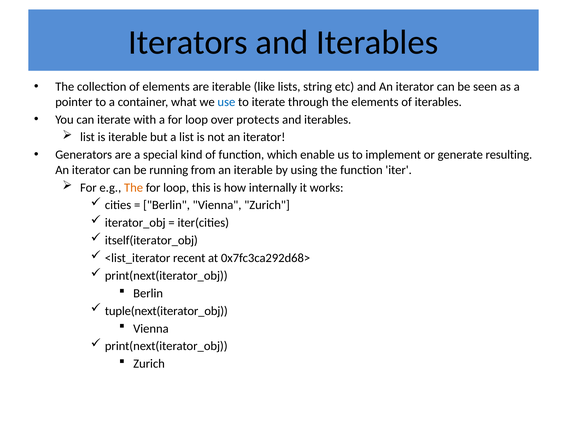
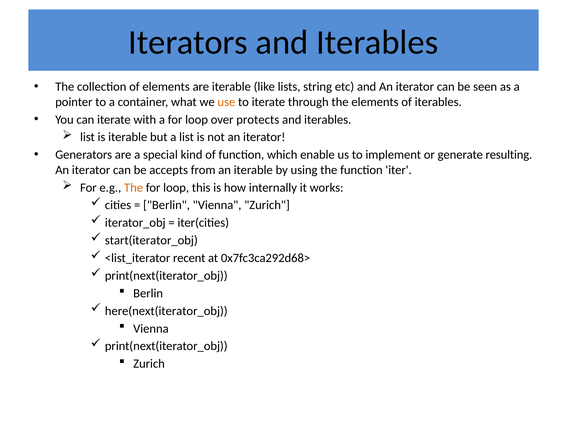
use colour: blue -> orange
running: running -> accepts
itself(iterator_obj: itself(iterator_obj -> start(iterator_obj
tuple(next(iterator_obj: tuple(next(iterator_obj -> here(next(iterator_obj
